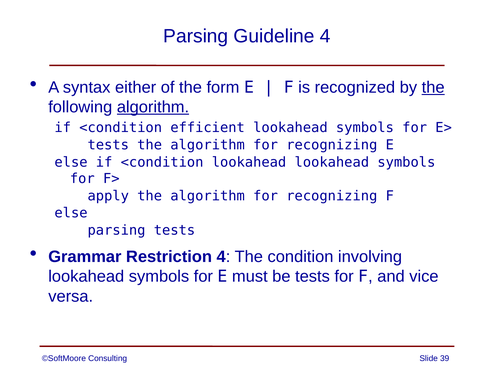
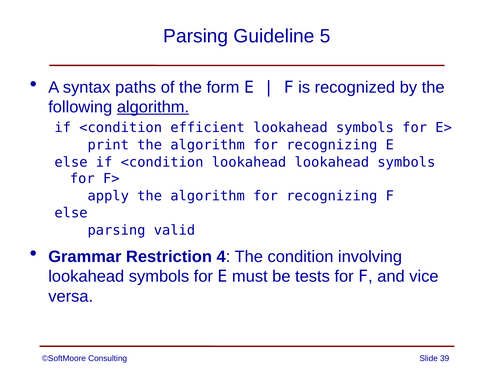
Guideline 4: 4 -> 5
either: either -> paths
the at (433, 87) underline: present -> none
tests at (108, 145): tests -> print
parsing tests: tests -> valid
